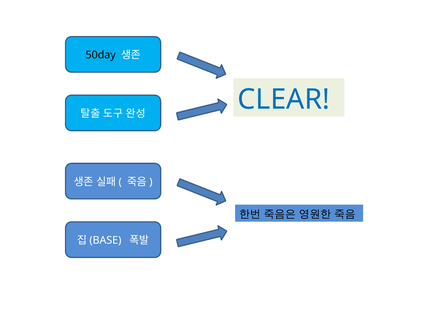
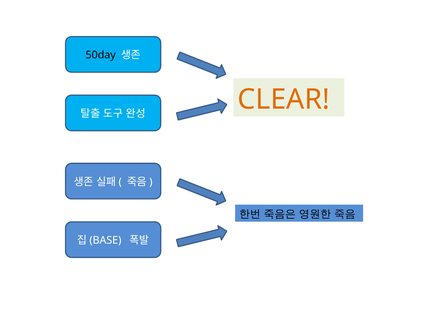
CLEAR colour: blue -> orange
